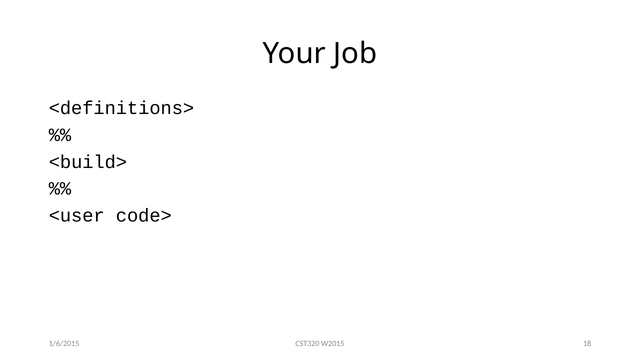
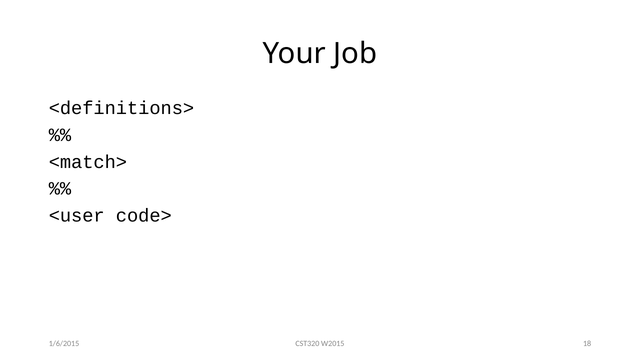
<build>: <build> -> <match>
